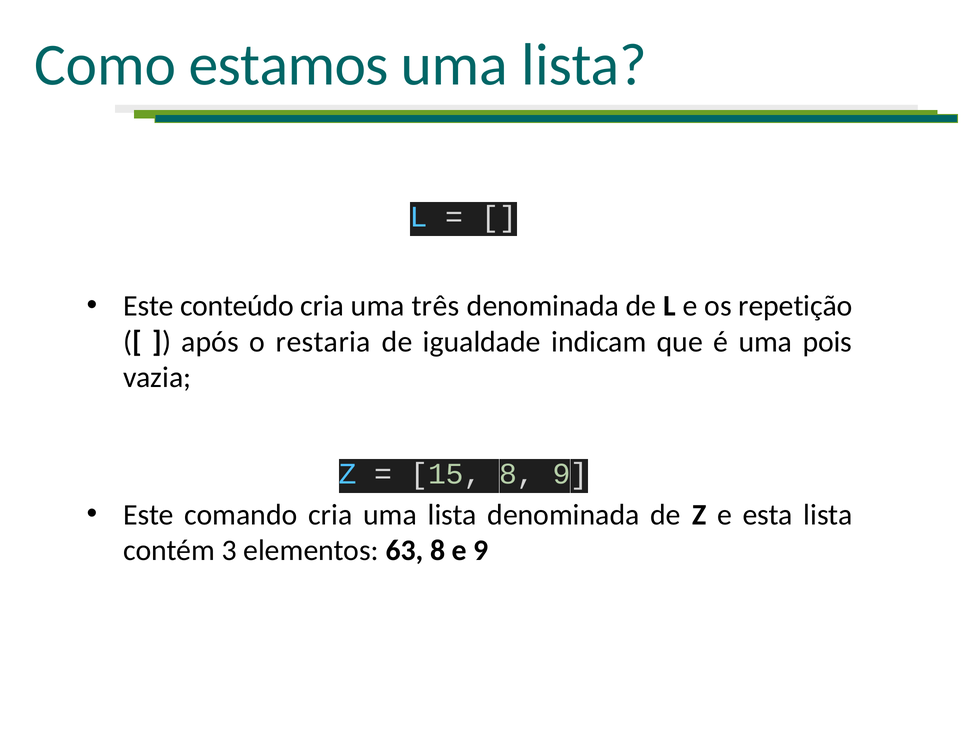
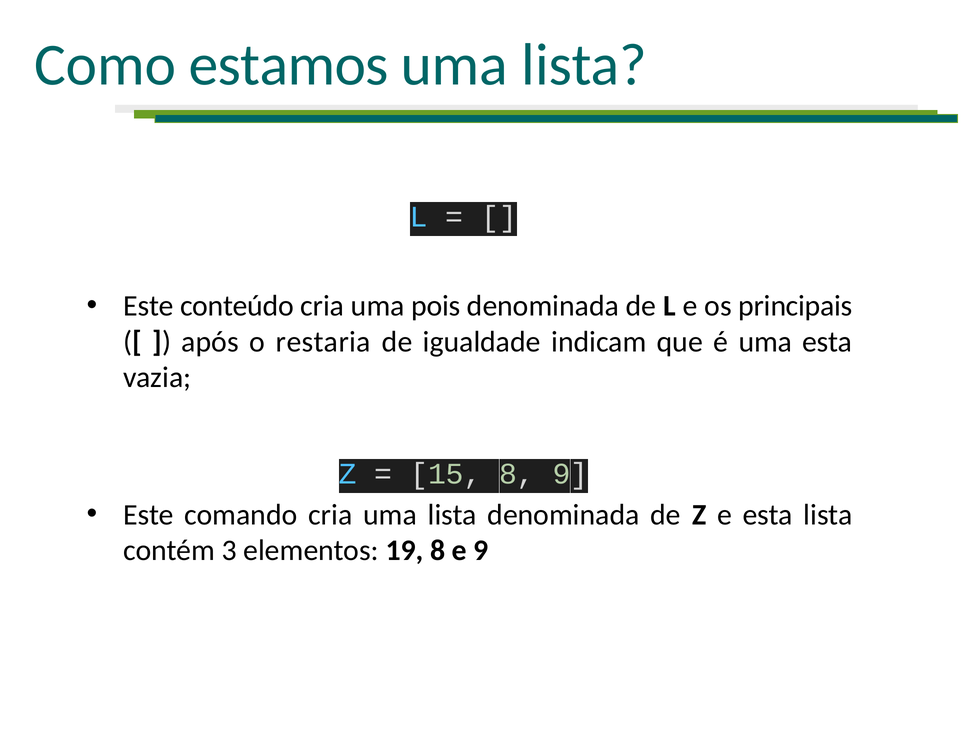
três: três -> pois
repetição: repetição -> principais
uma pois: pois -> esta
63: 63 -> 19
